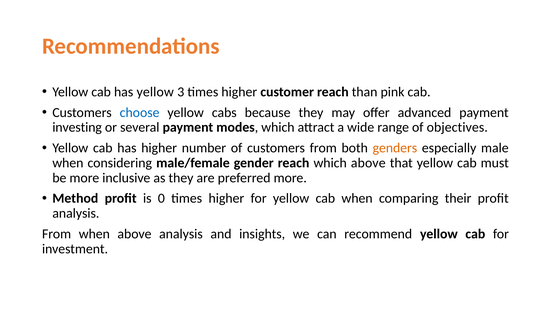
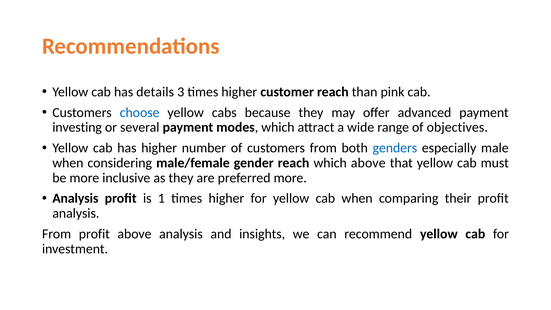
has yellow: yellow -> details
genders colour: orange -> blue
Method at (75, 198): Method -> Analysis
0: 0 -> 1
From when: when -> profit
